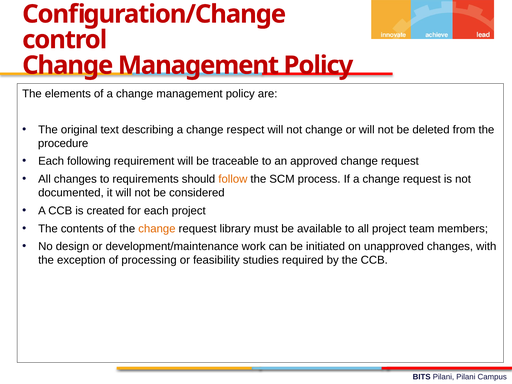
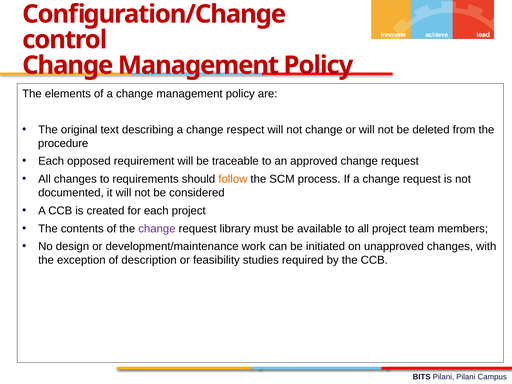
following: following -> opposed
change at (157, 229) colour: orange -> purple
processing: processing -> description
